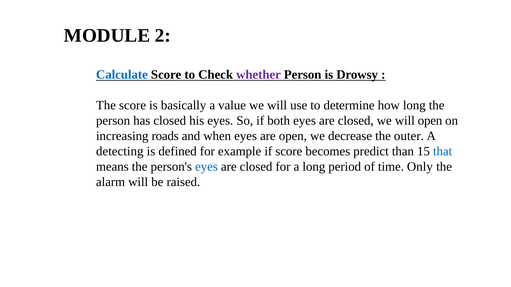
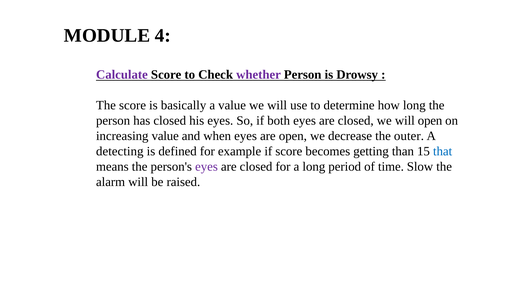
2: 2 -> 4
Calculate colour: blue -> purple
increasing roads: roads -> value
predict: predict -> getting
eyes at (206, 167) colour: blue -> purple
Only: Only -> Slow
